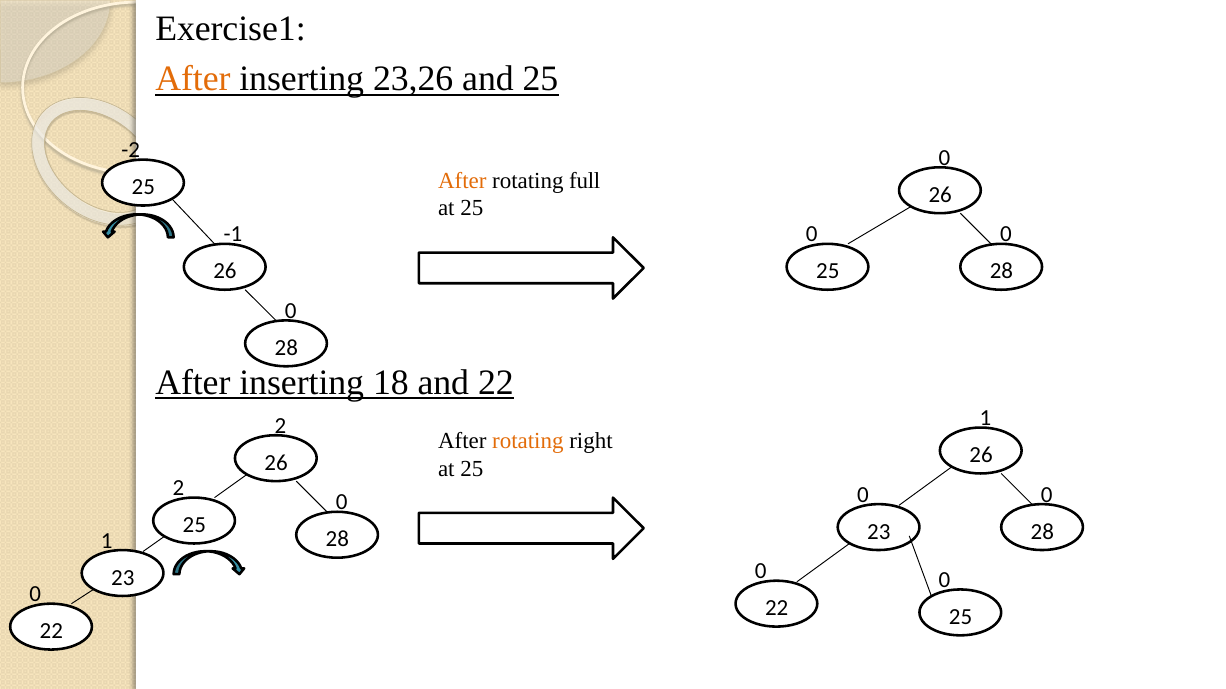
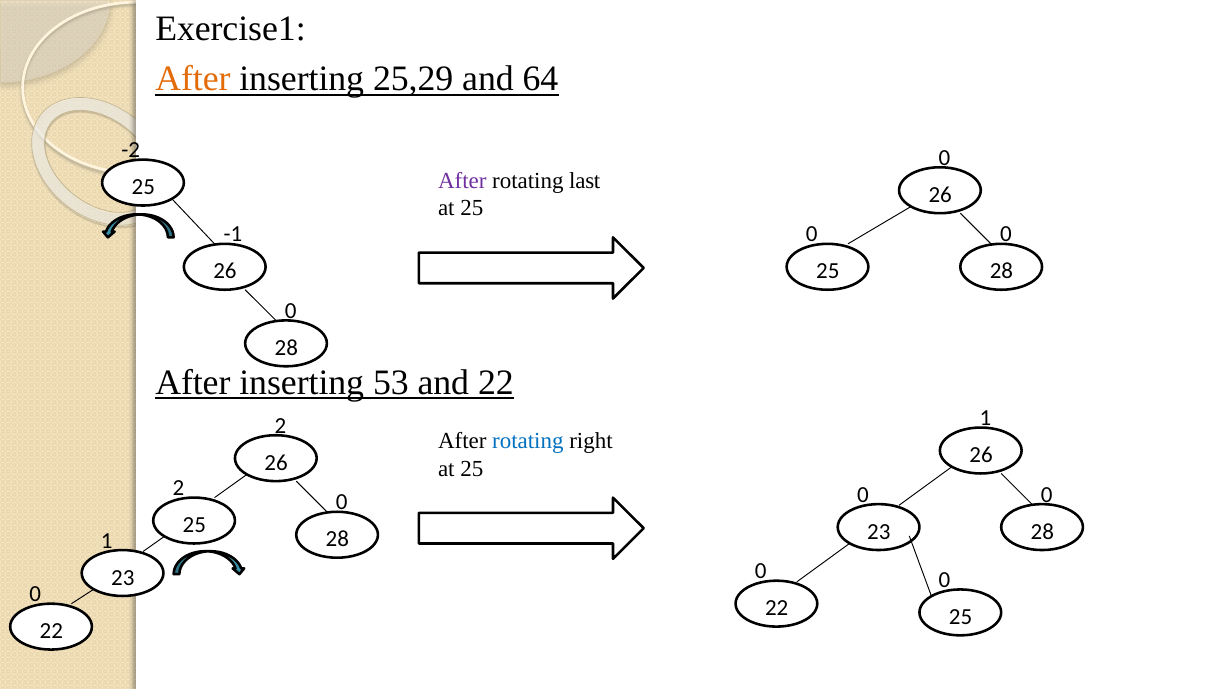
23,26: 23,26 -> 25,29
and 25: 25 -> 64
After at (462, 181) colour: orange -> purple
full: full -> last
18: 18 -> 53
rotating at (528, 441) colour: orange -> blue
